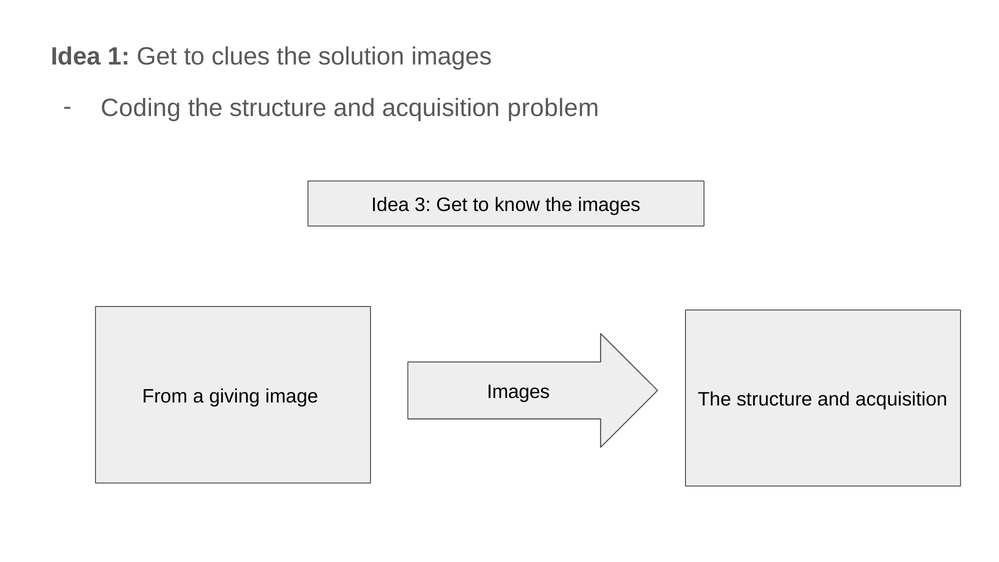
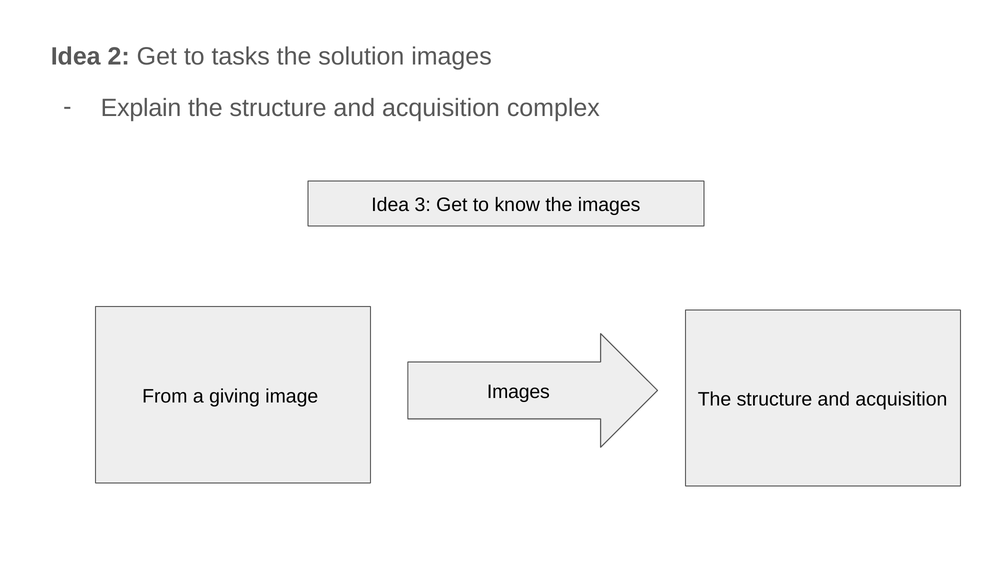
1: 1 -> 2
clues: clues -> tasks
Coding: Coding -> Explain
problem: problem -> complex
